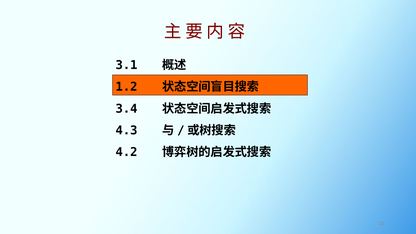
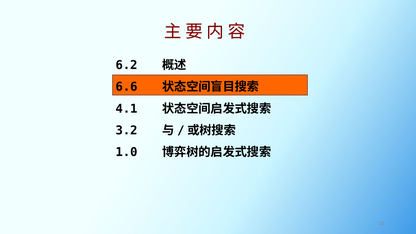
3.1: 3.1 -> 6.2
1.2: 1.2 -> 6.6
3.4: 3.4 -> 4.1
4.3: 4.3 -> 3.2
4.2: 4.2 -> 1.0
